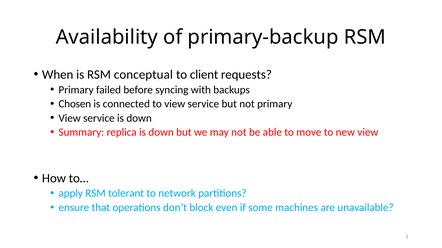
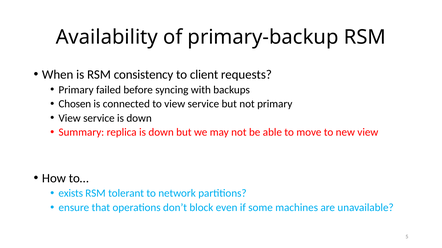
conceptual: conceptual -> consistency
apply: apply -> exists
